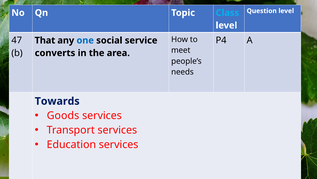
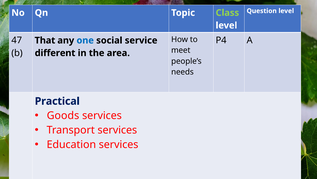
Class colour: light blue -> light green
converts: converts -> different
Towards: Towards -> Practical
